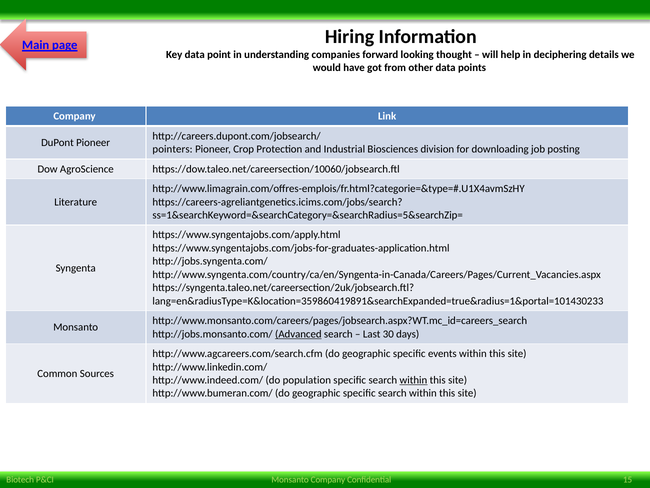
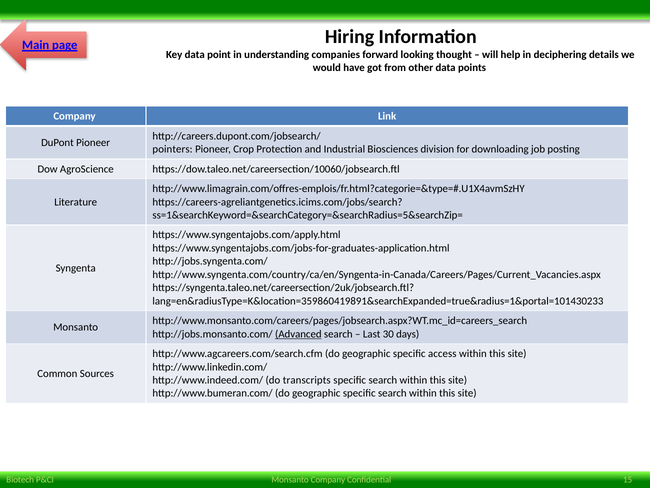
events: events -> access
population: population -> transcripts
within at (413, 380) underline: present -> none
